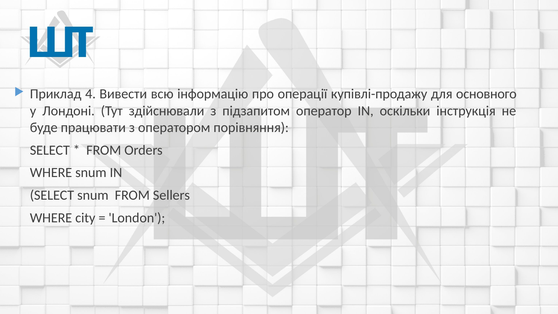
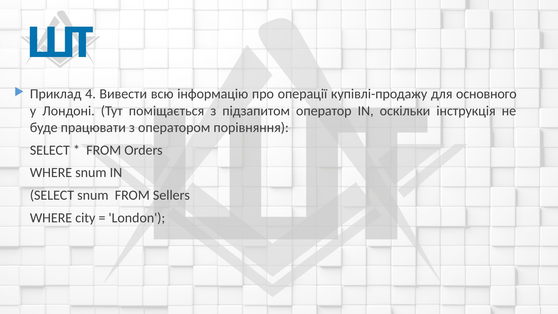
здійснювали: здійснювали -> поміщається
